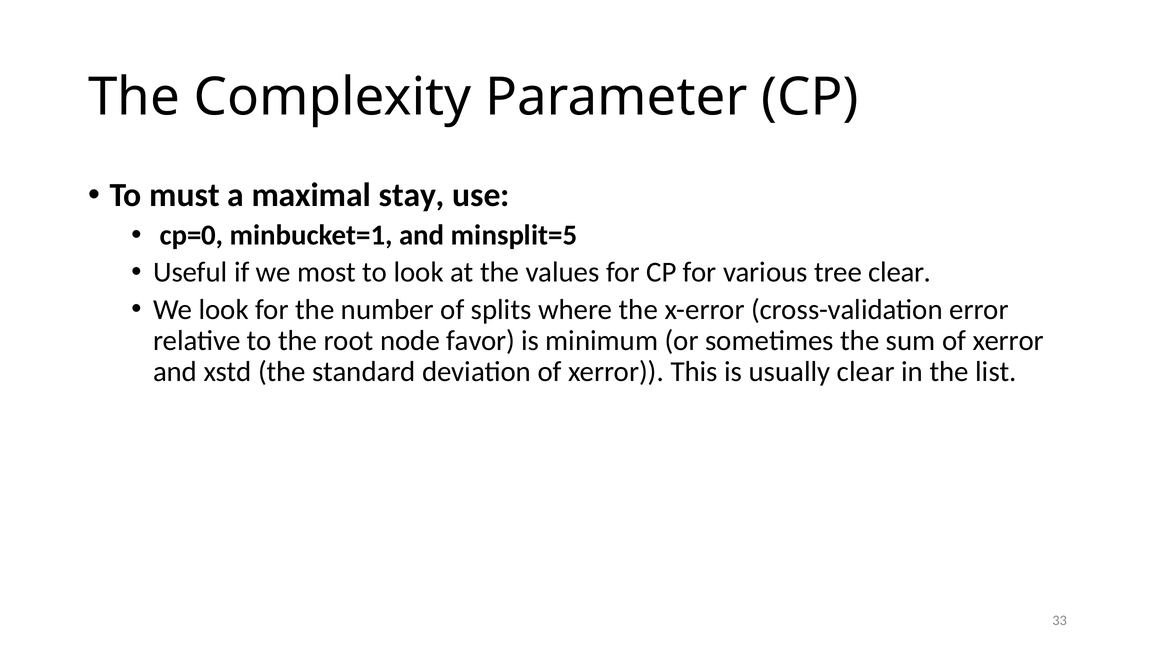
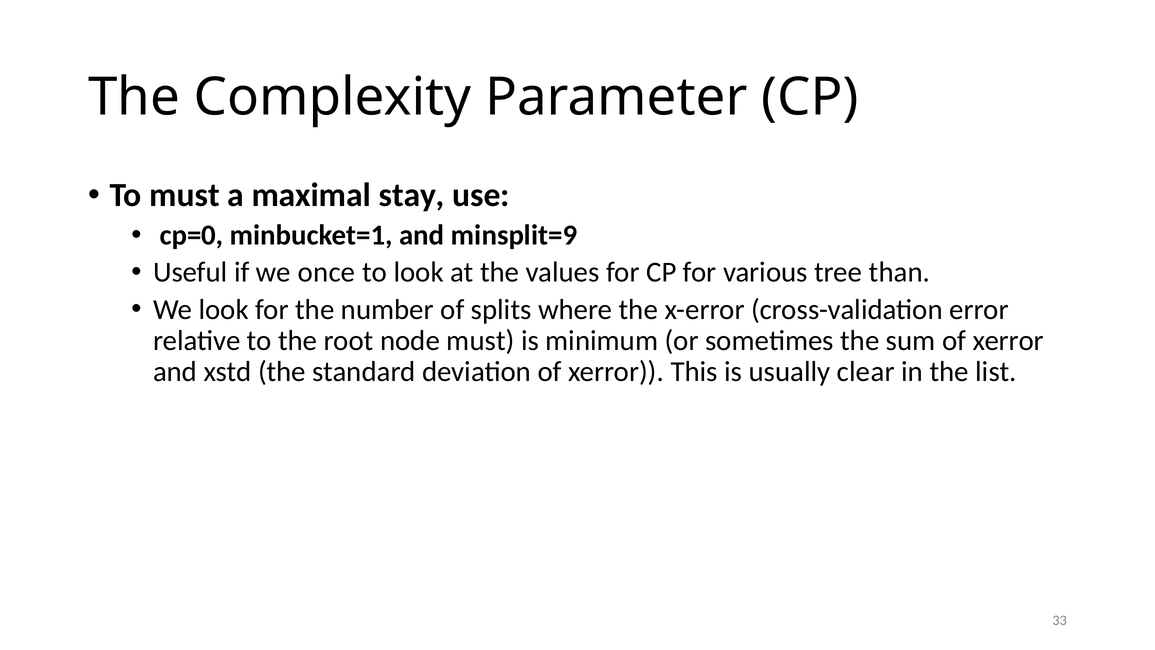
minsplit=5: minsplit=5 -> minsplit=9
most: most -> once
tree clear: clear -> than
node favor: favor -> must
